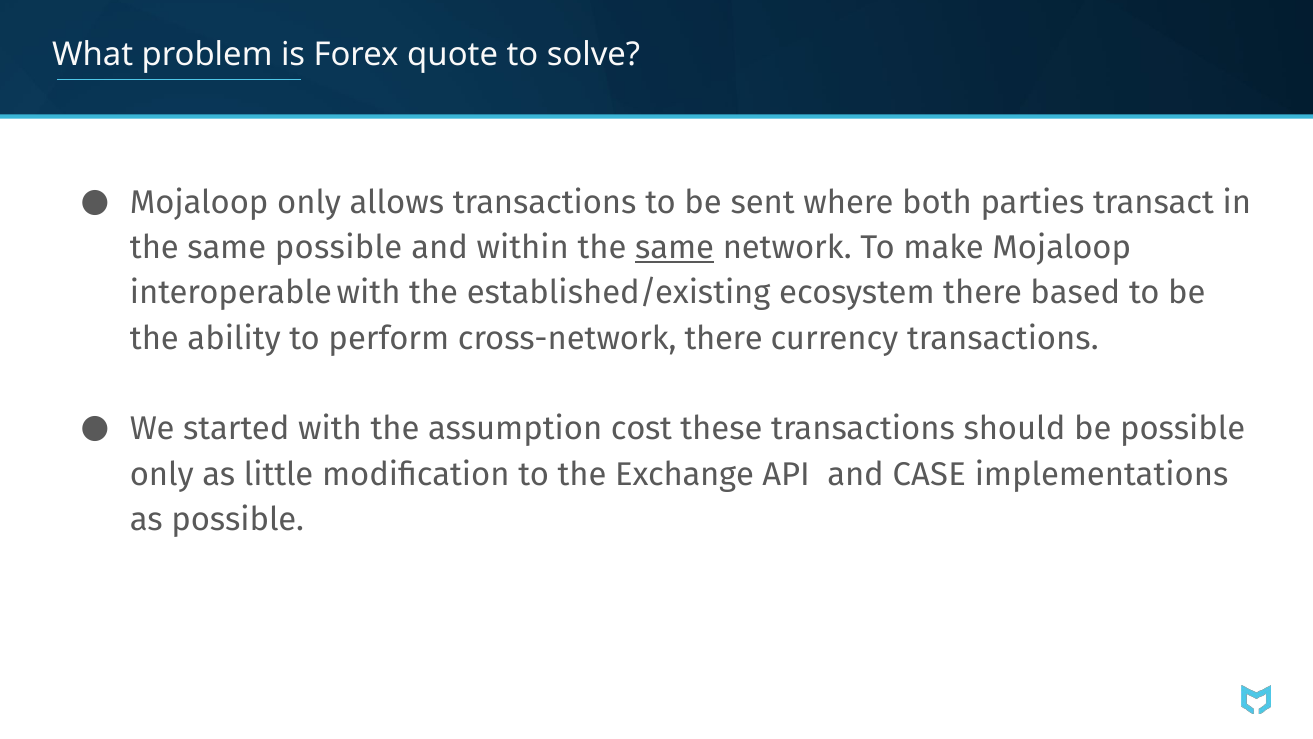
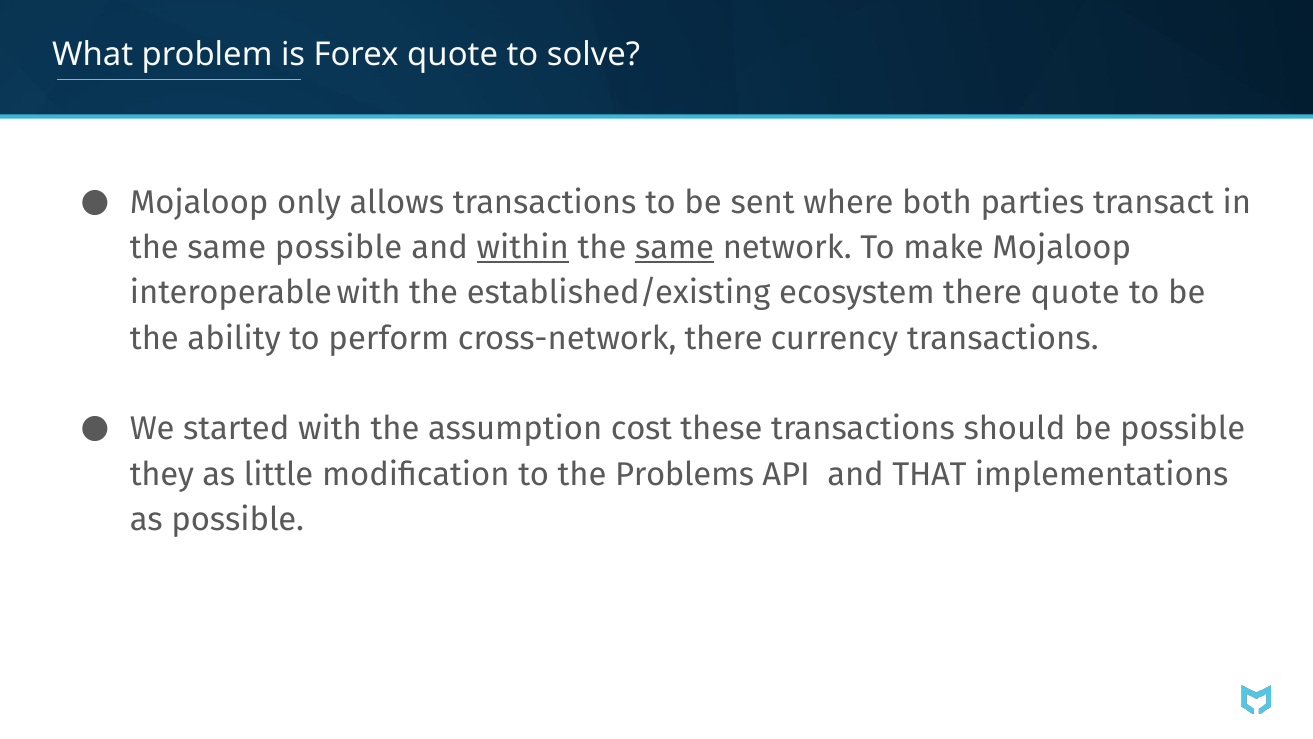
within underline: none -> present
there based: based -> quote
only at (162, 474): only -> they
Exchange: Exchange -> Problems
CASE: CASE -> THAT
